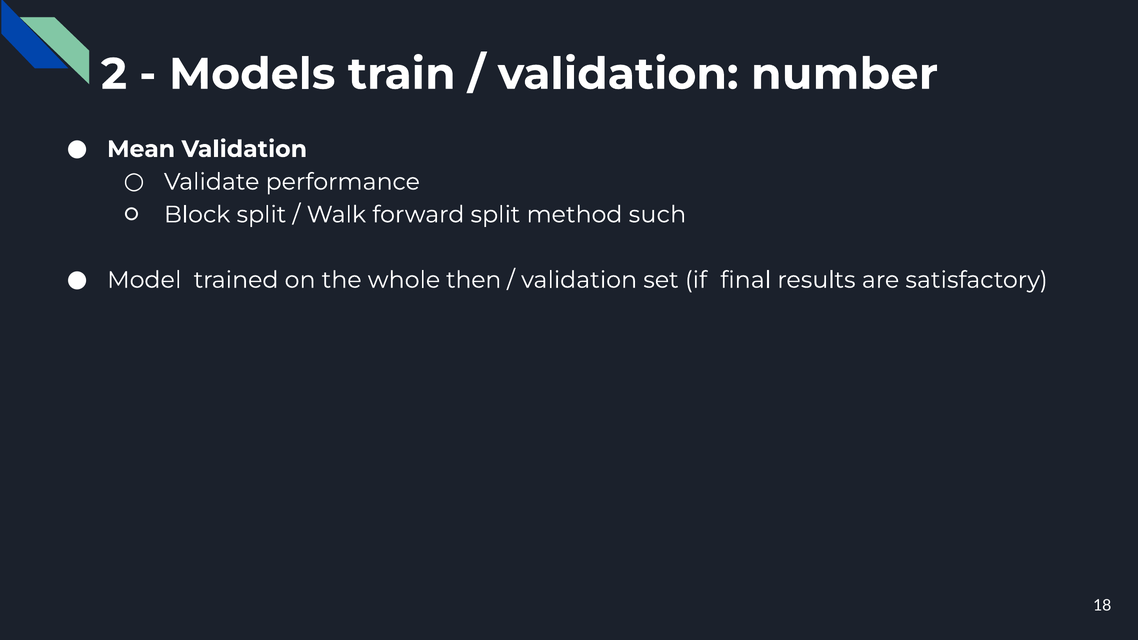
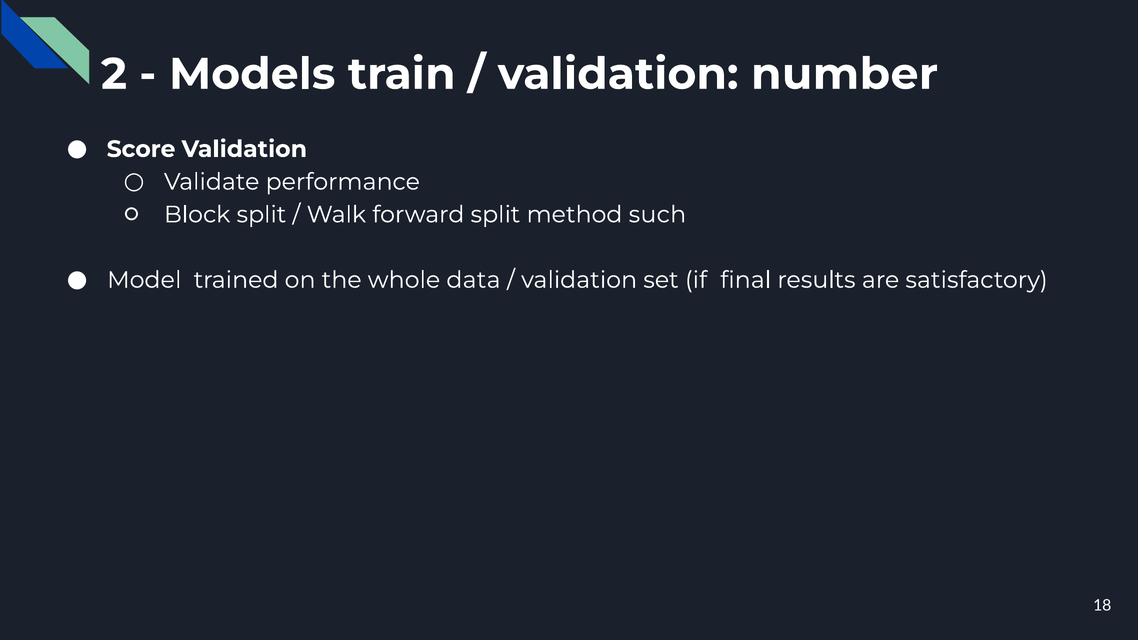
Mean: Mean -> Score
then: then -> data
